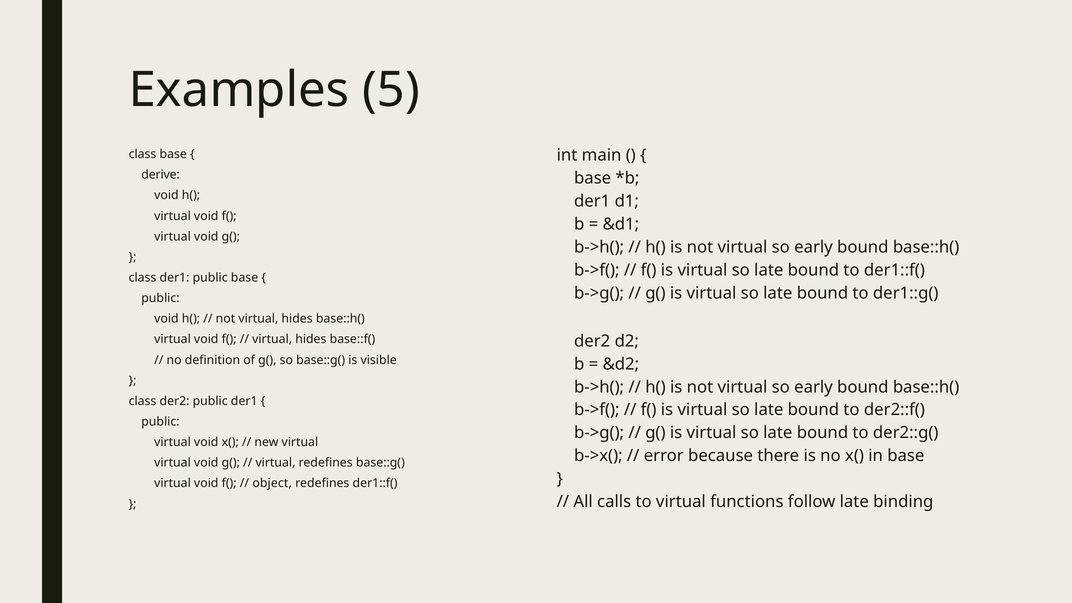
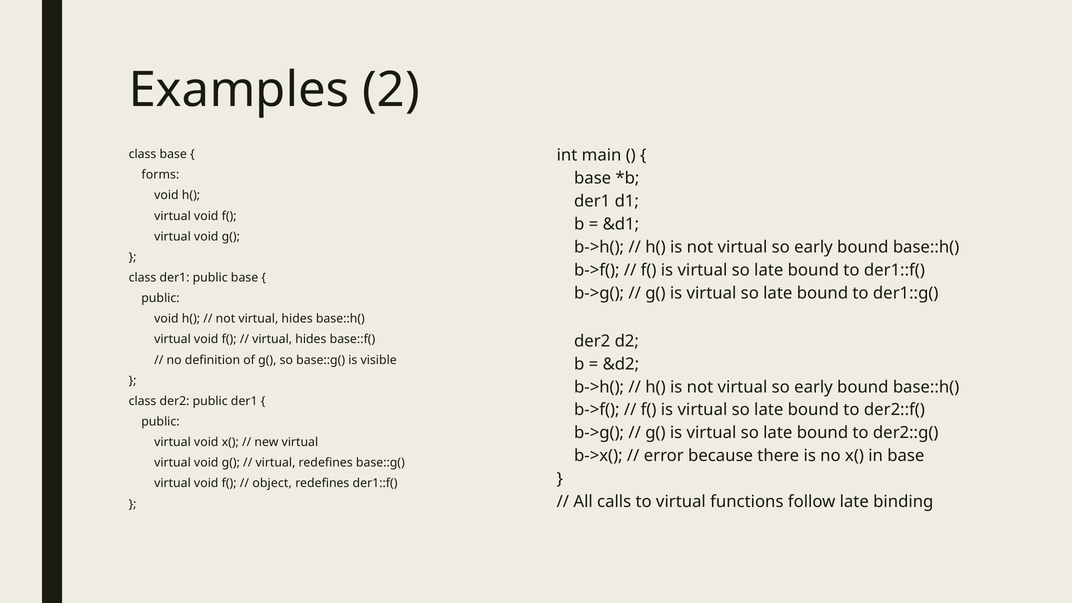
5: 5 -> 2
derive: derive -> forms
